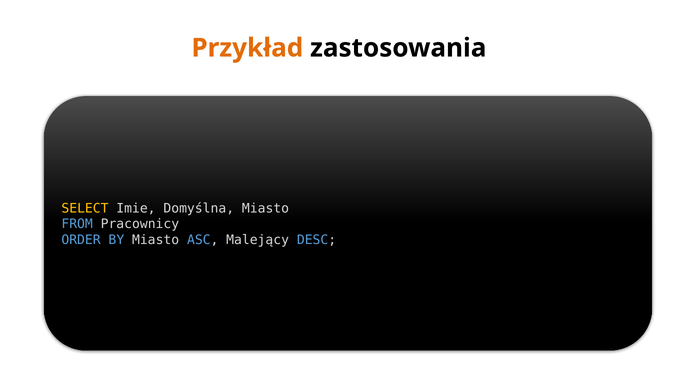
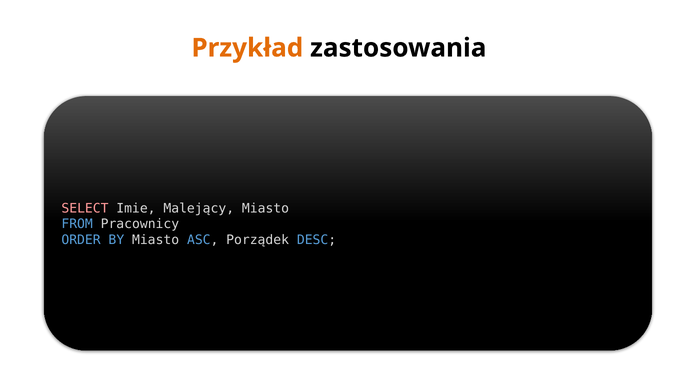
SELECT colour: yellow -> pink
Domyślna: Domyślna -> Malejący
Malejący: Malejący -> Porządek
